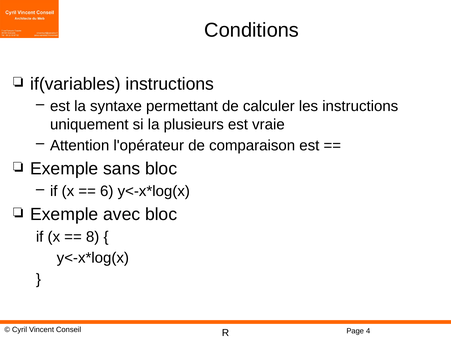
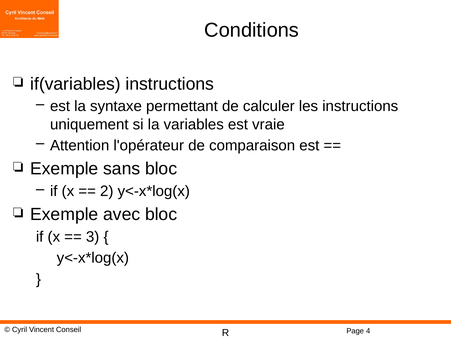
plusieurs: plusieurs -> variables
6: 6 -> 2
8: 8 -> 3
